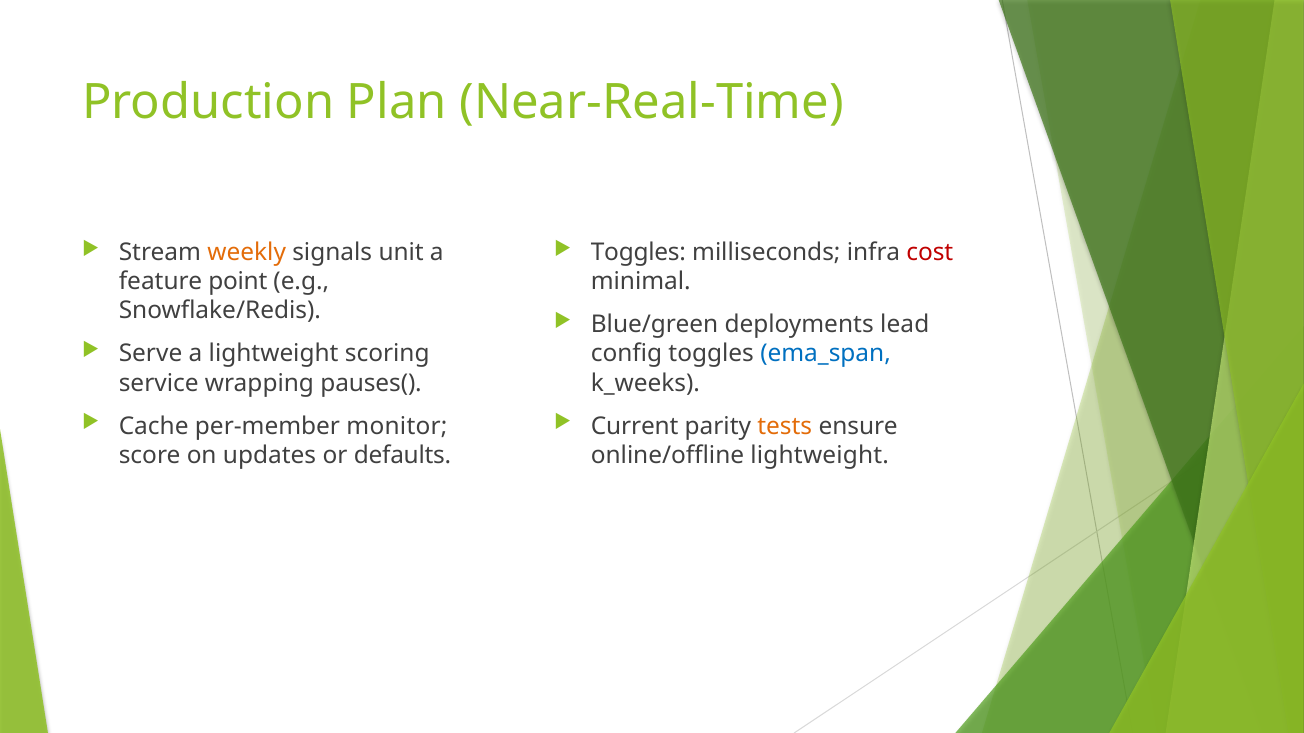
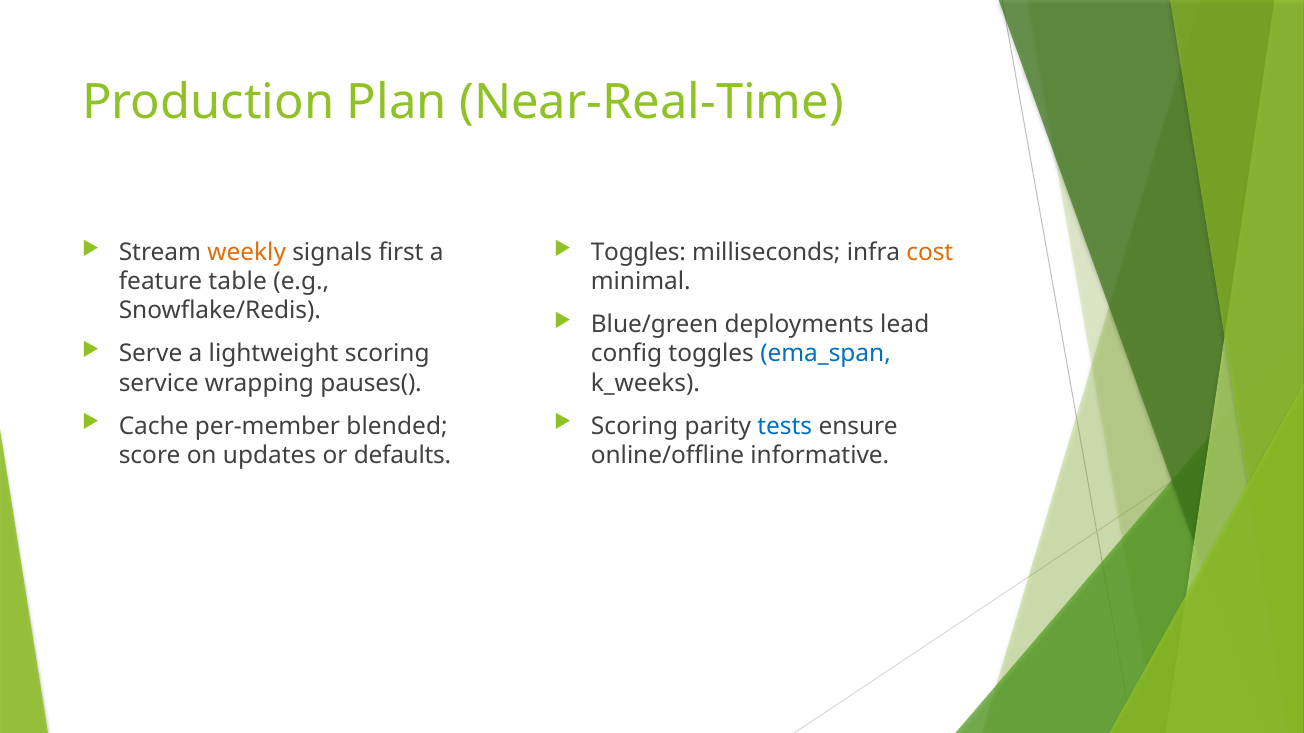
unit: unit -> first
cost colour: red -> orange
point: point -> table
monitor: monitor -> blended
Current at (635, 426): Current -> Scoring
tests colour: orange -> blue
online/offline lightweight: lightweight -> informative
